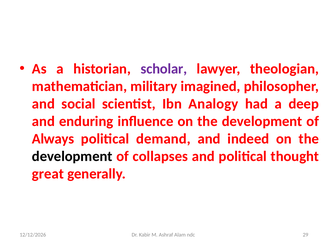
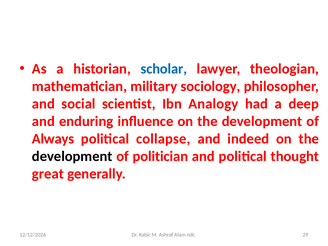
scholar colour: purple -> blue
imagined: imagined -> sociology
demand: demand -> collapse
collapses: collapses -> politician
